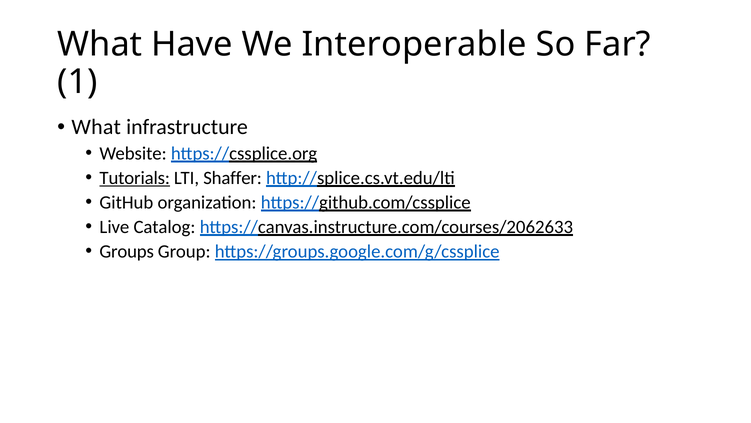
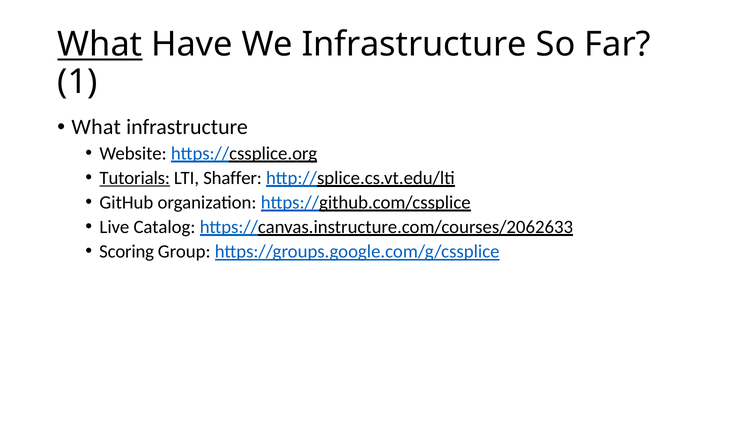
What at (100, 45) underline: none -> present
We Interoperable: Interoperable -> Infrastructure
Groups: Groups -> Scoring
